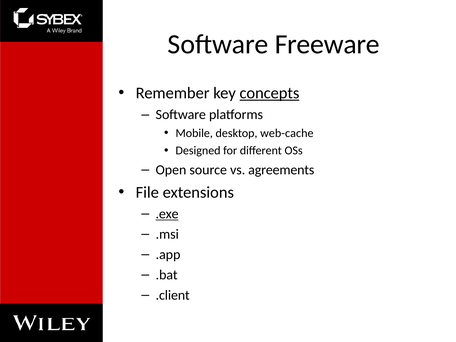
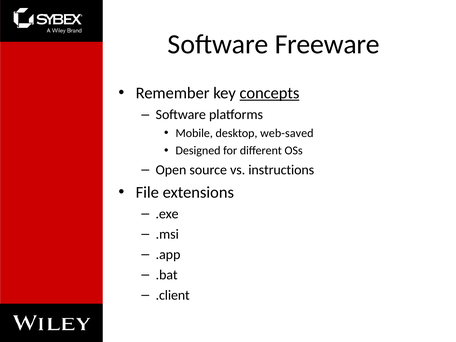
web-cache: web-cache -> web-saved
agreements: agreements -> instructions
.exe underline: present -> none
